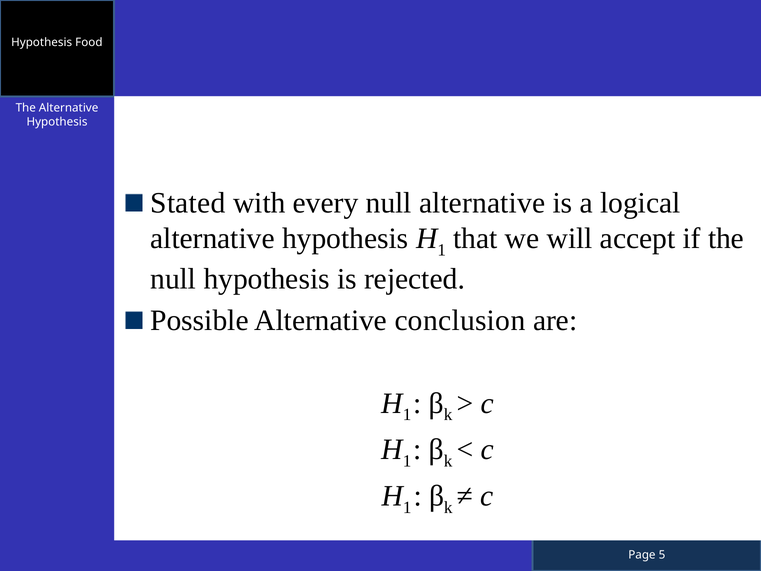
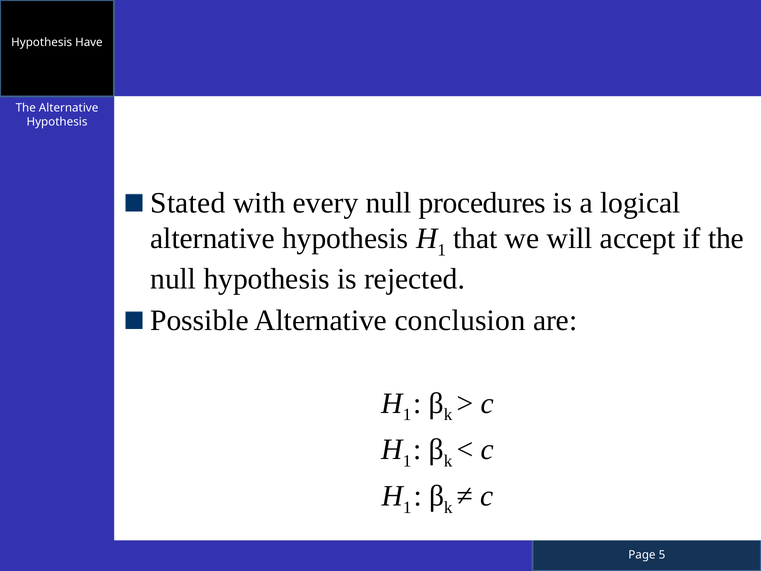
Food: Food -> Have
null alternative: alternative -> procedures
